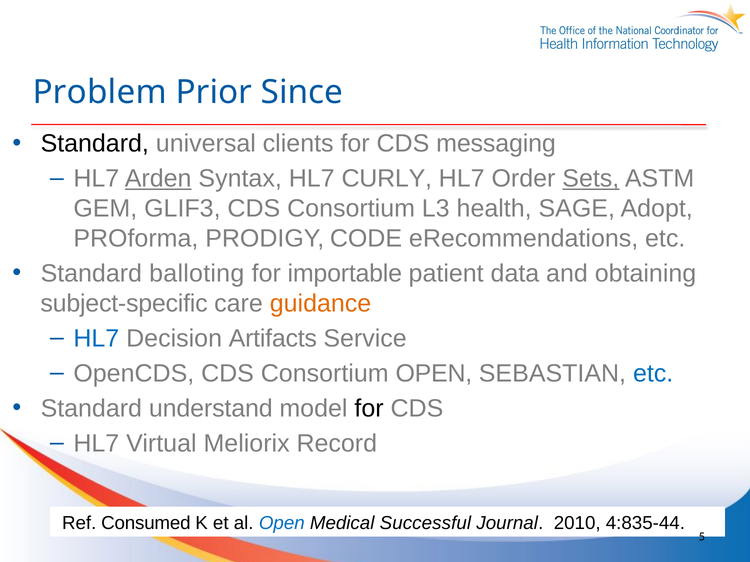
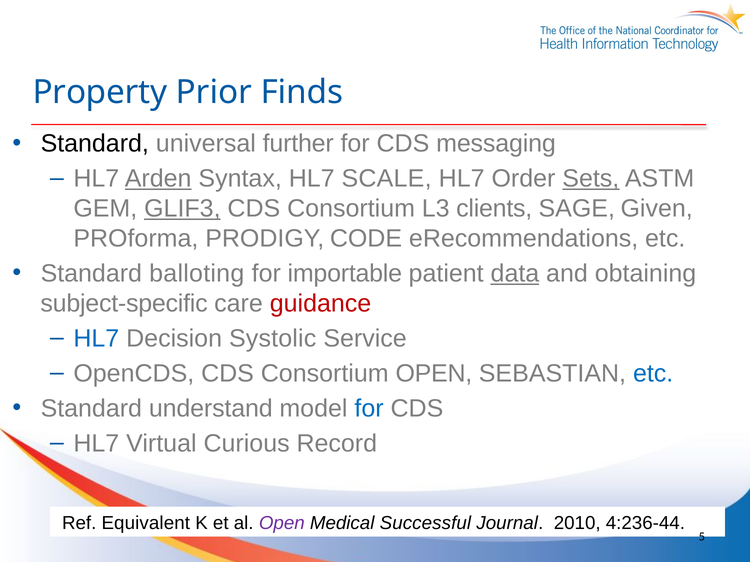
Problem: Problem -> Property
Since: Since -> Finds
clients: clients -> further
CURLY: CURLY -> SCALE
GLIF3 underline: none -> present
health: health -> clients
Adopt: Adopt -> Given
data underline: none -> present
guidance colour: orange -> red
Artifacts: Artifacts -> Systolic
for at (369, 409) colour: black -> blue
Meliorix: Meliorix -> Curious
Consumed: Consumed -> Equivalent
Open at (282, 523) colour: blue -> purple
4:835-44: 4:835-44 -> 4:236-44
